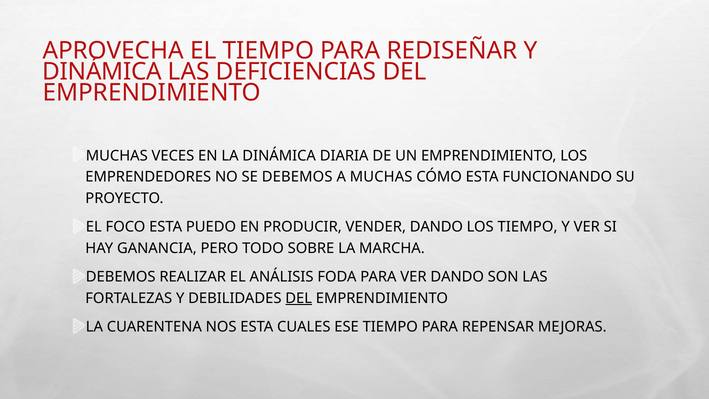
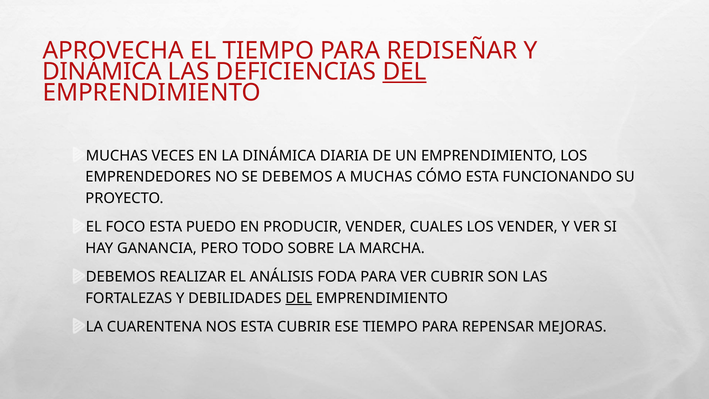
DEL at (405, 72) underline: none -> present
VENDER DANDO: DANDO -> CUALES
LOS TIEMPO: TIEMPO -> VENDER
VER DANDO: DANDO -> CUBRIR
ESTA CUALES: CUALES -> CUBRIR
